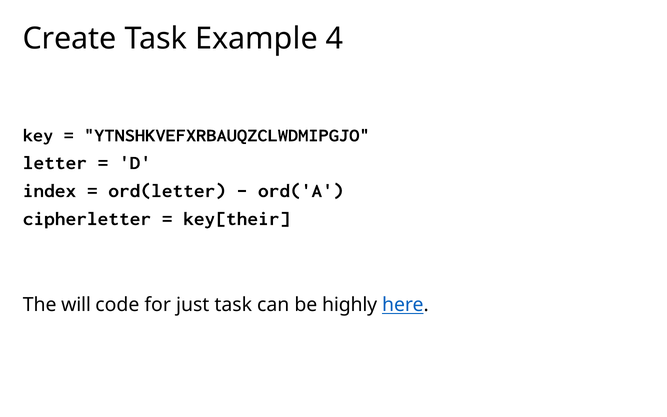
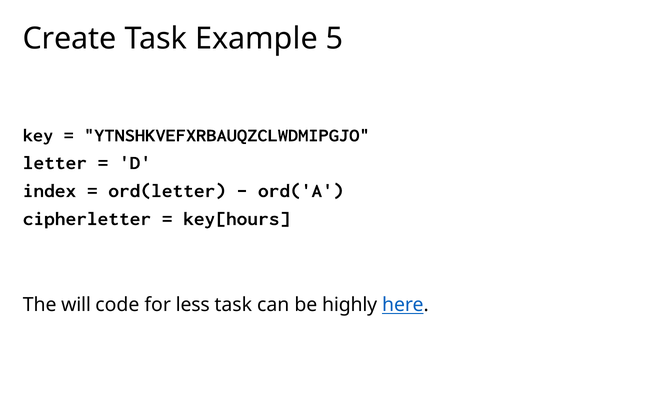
4: 4 -> 5
key[their: key[their -> key[hours
just: just -> less
